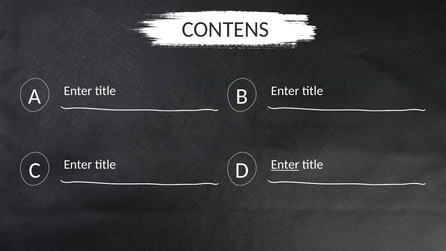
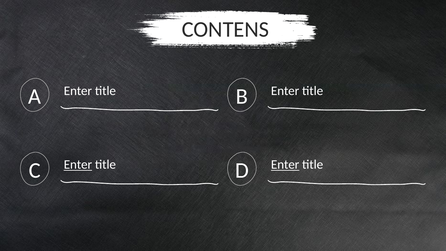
Enter at (78, 165) underline: none -> present
